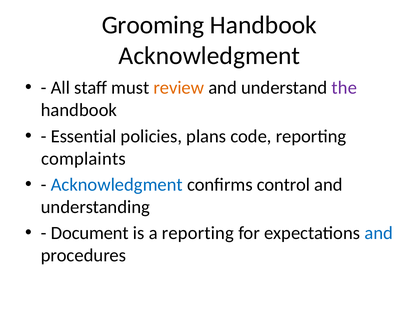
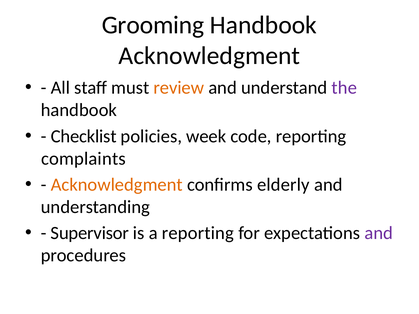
Essential: Essential -> Checklist
plans: plans -> week
Acknowledgment at (117, 185) colour: blue -> orange
control: control -> elderly
Document: Document -> Supervisor
and at (379, 233) colour: blue -> purple
